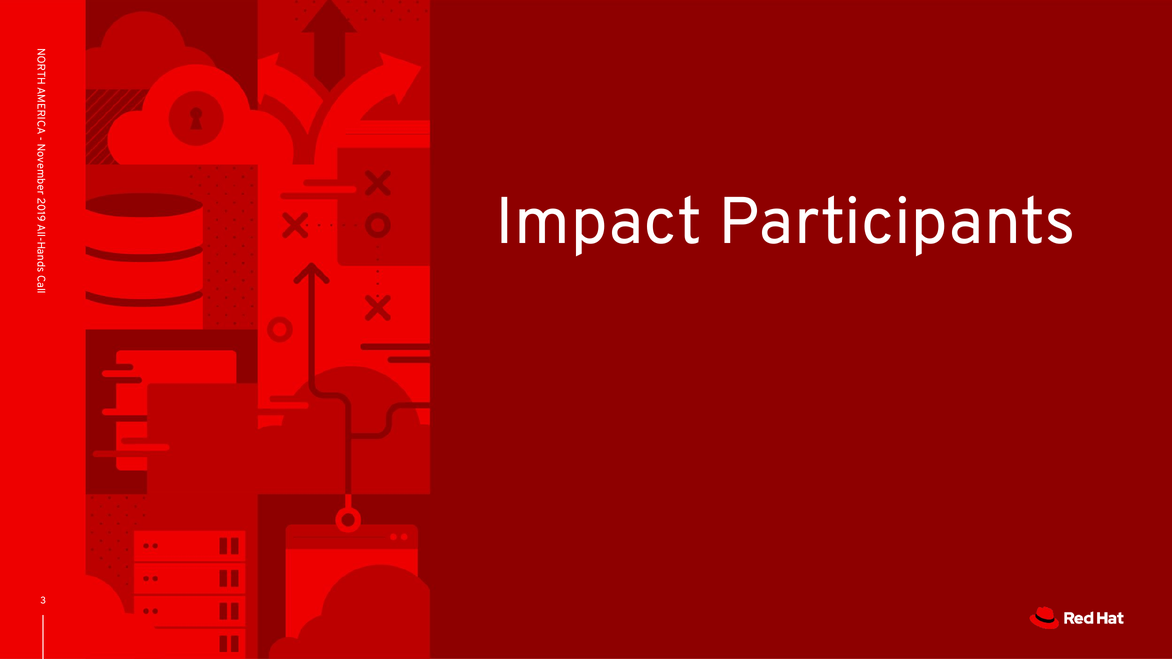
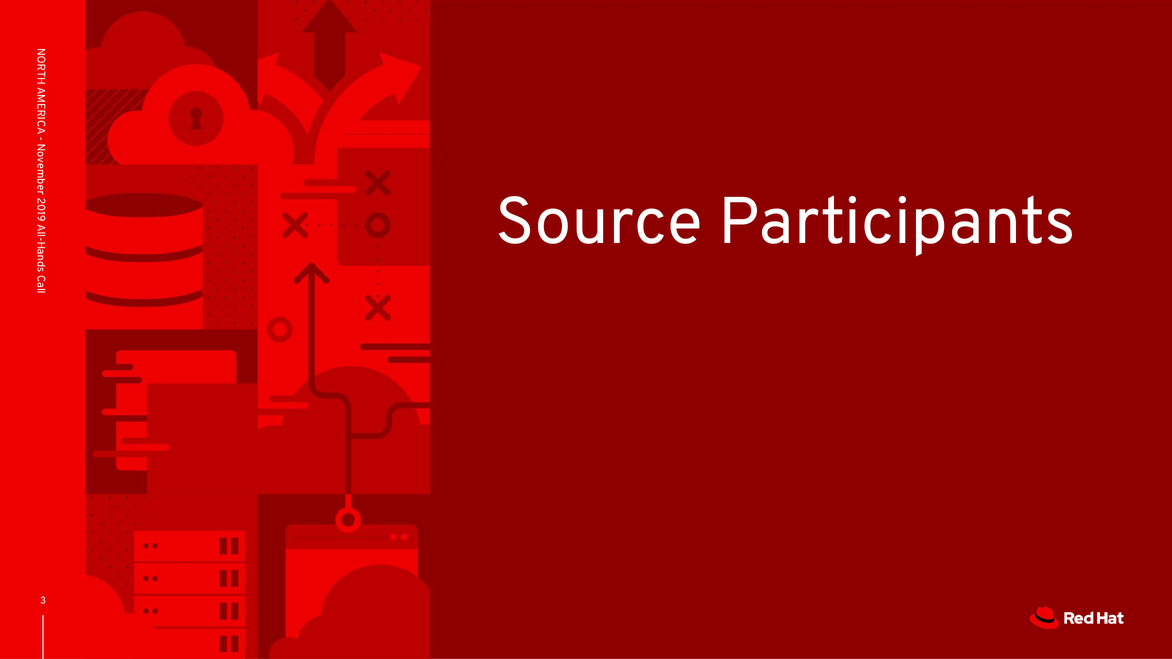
Impact: Impact -> Source
